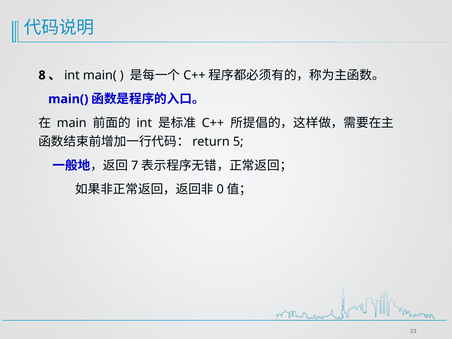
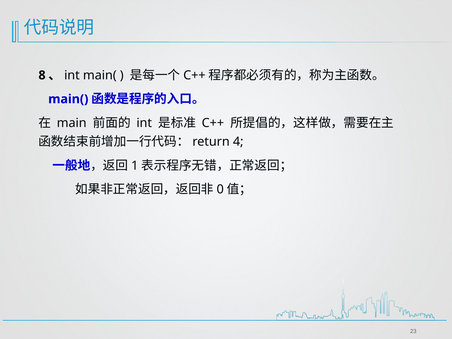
5: 5 -> 4
7: 7 -> 1
